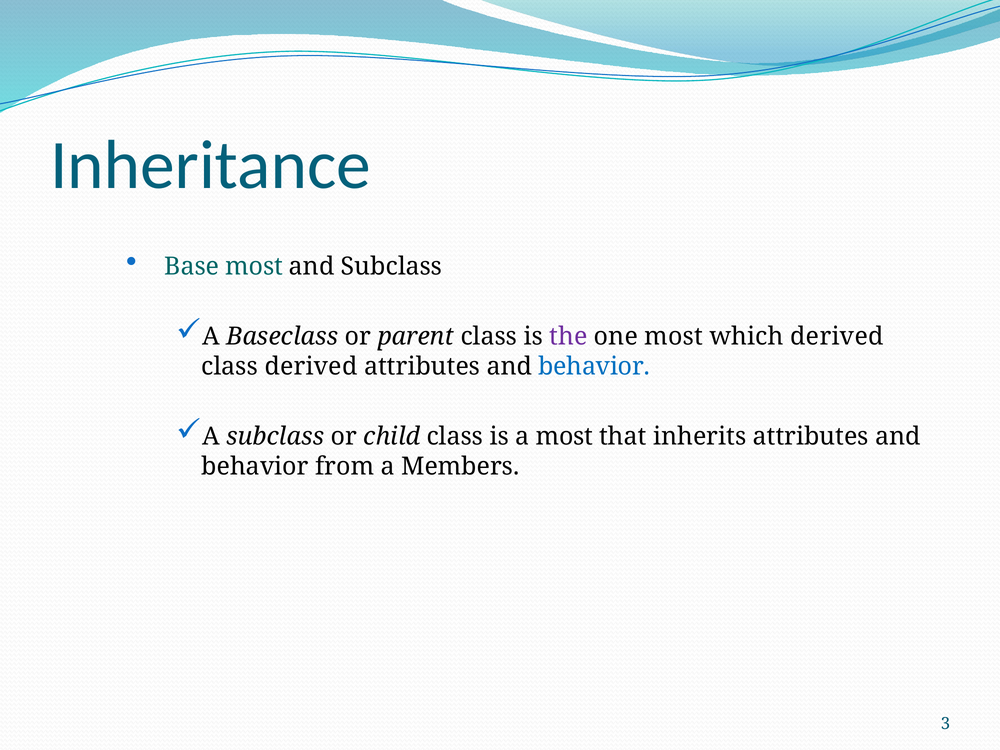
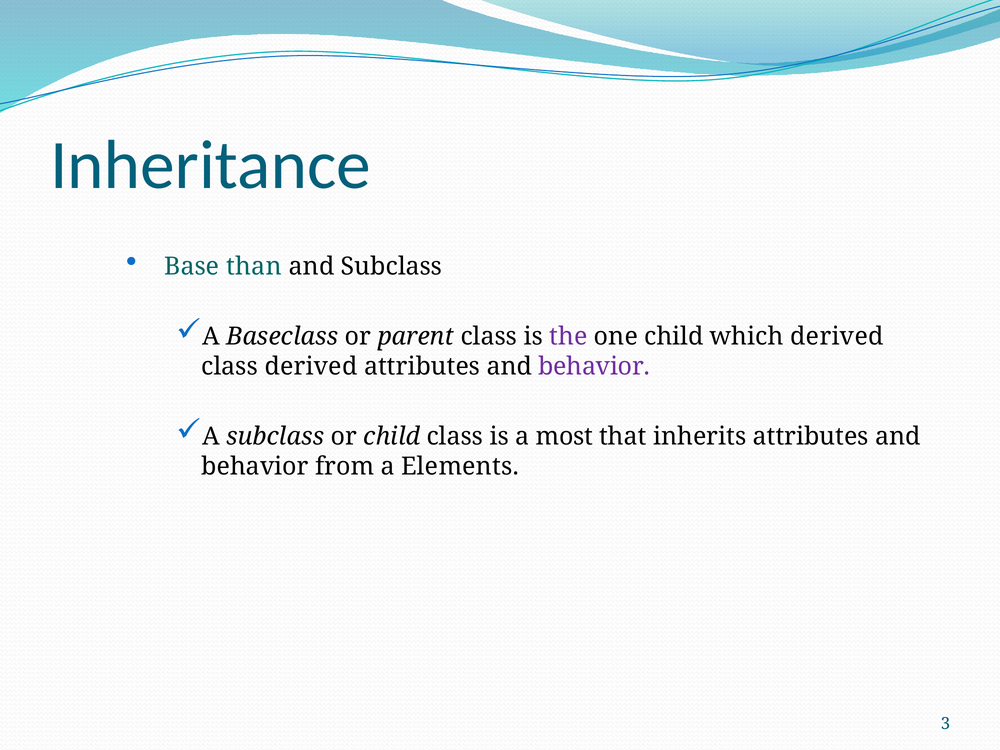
Base most: most -> than
one most: most -> child
behavior at (594, 367) colour: blue -> purple
Members: Members -> Elements
